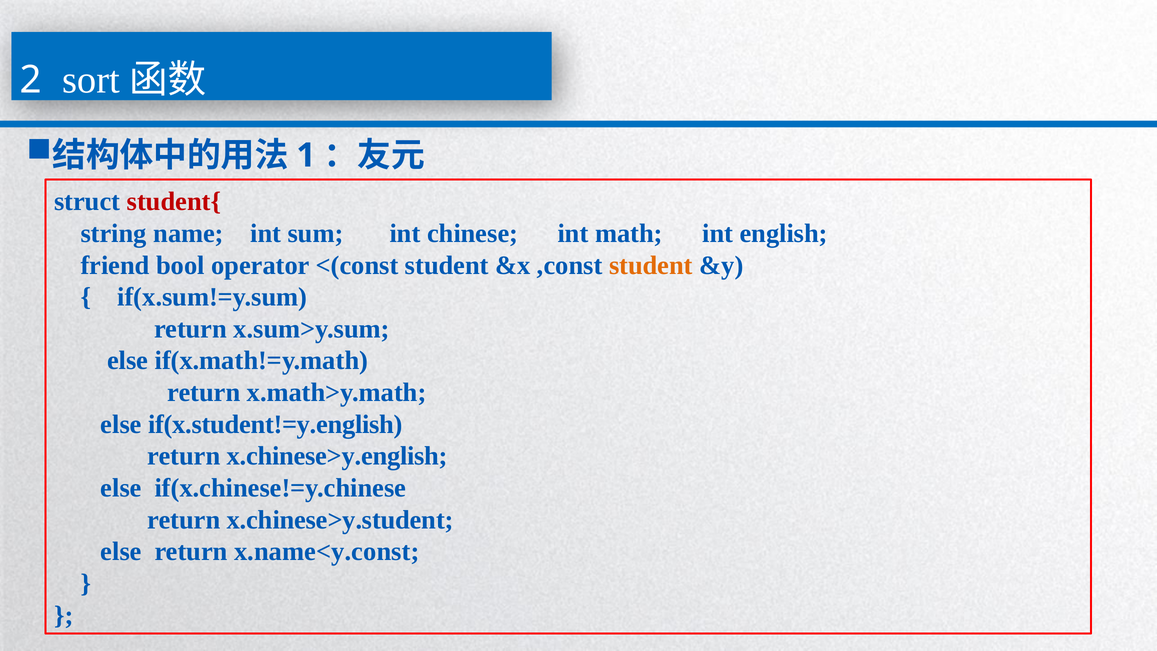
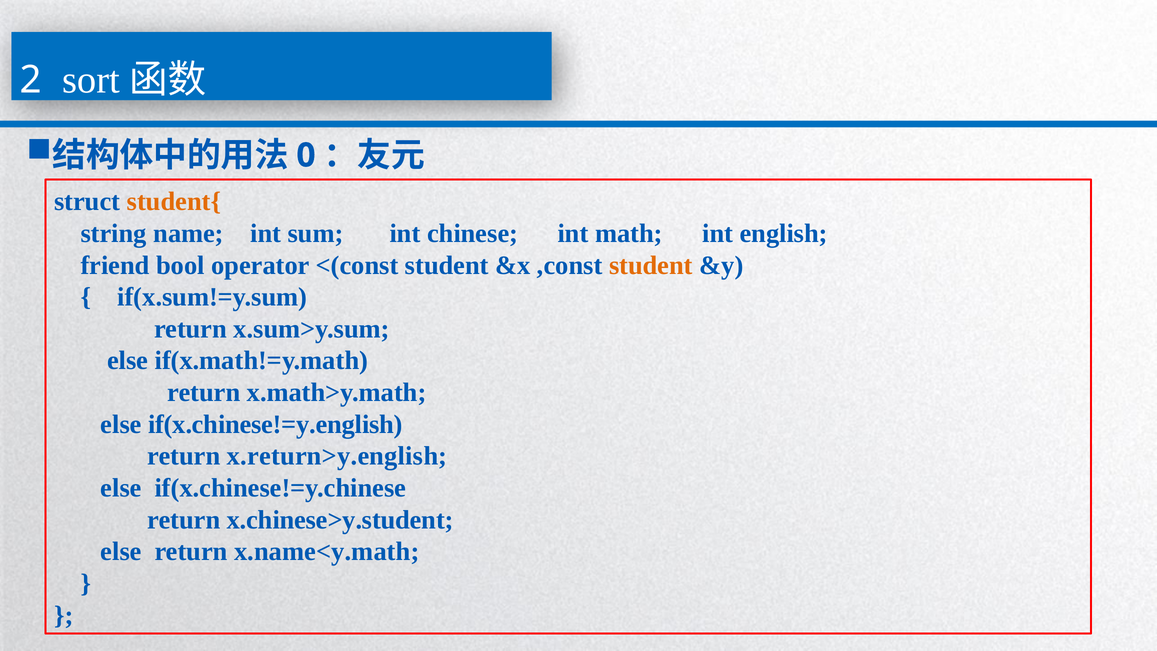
1: 1 -> 0
student{ colour: red -> orange
if(x.student!=y.english: if(x.student!=y.english -> if(x.chinese!=y.english
x.chinese>y.english: x.chinese>y.english -> x.return>y.english
x.name<y.const: x.name<y.const -> x.name<y.math
